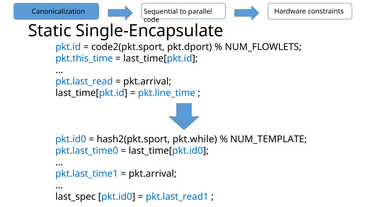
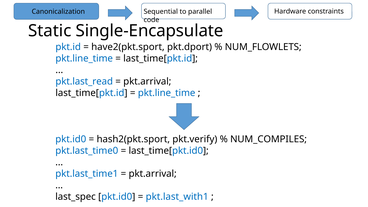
code2(pkt.sport: code2(pkt.sport -> have2(pkt.sport
pkt.this_time at (84, 58): pkt.this_time -> pkt.line_time
pkt.while: pkt.while -> pkt.verify
NUM_TEMPLATE: NUM_TEMPLATE -> NUM_COMPILES
pkt.last_read1: pkt.last_read1 -> pkt.last_with1
